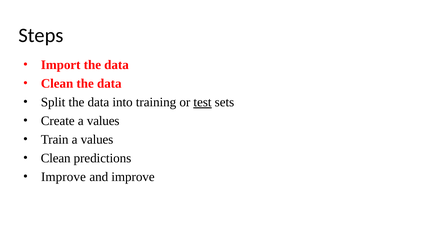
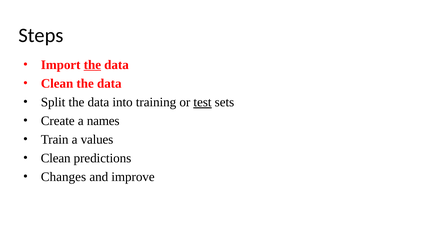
the at (92, 65) underline: none -> present
Create a values: values -> names
Improve at (63, 177): Improve -> Changes
